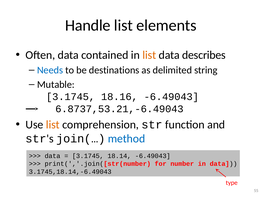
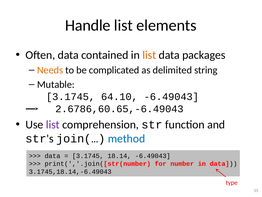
describes: describes -> packages
Needs colour: blue -> orange
destinations: destinations -> complicated
18.16: 18.16 -> 64.10
6.8737,53.21,-6.49043: 6.8737,53.21,-6.49043 -> 2.6786,60.65,-6.49043
list at (53, 124) colour: orange -> purple
